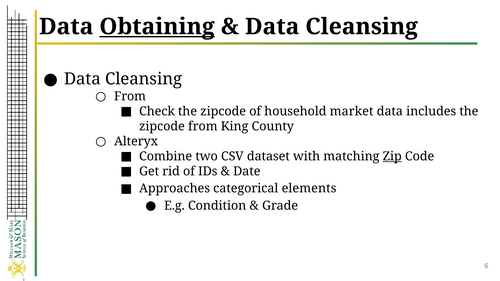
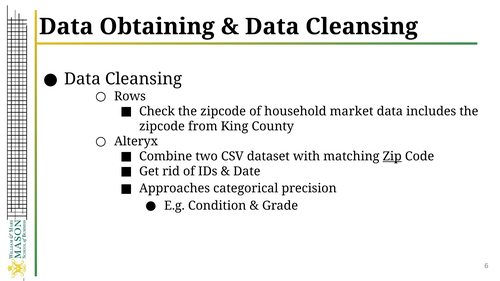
Obtaining underline: present -> none
From at (130, 96): From -> Rows
elements: elements -> precision
